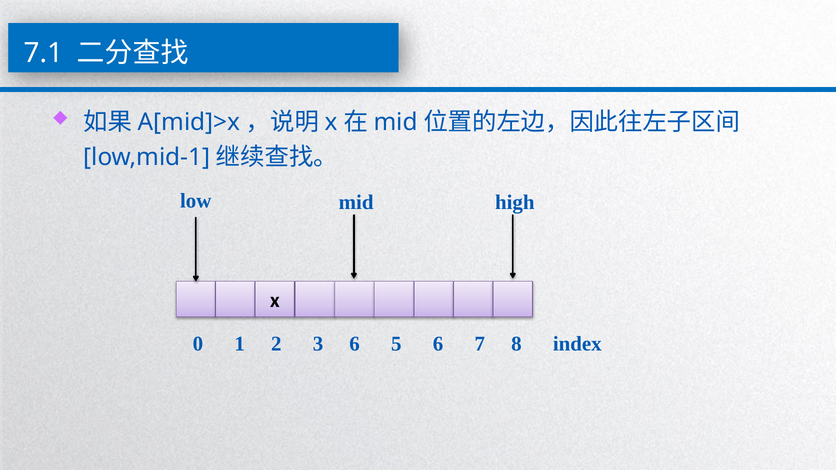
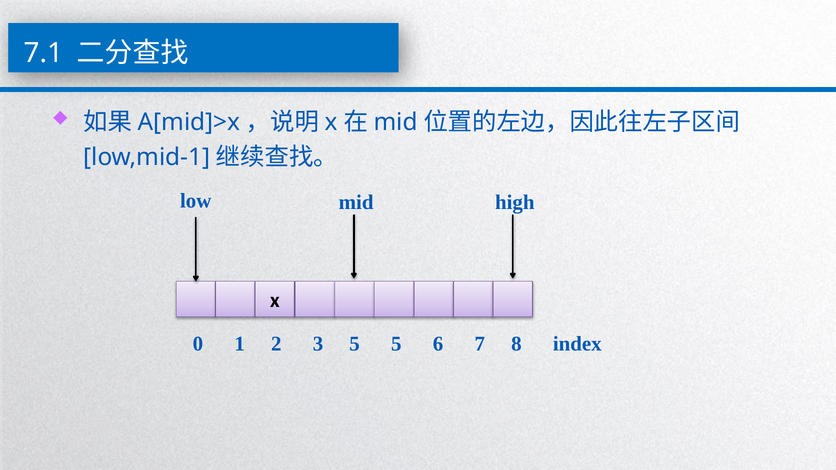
3 6: 6 -> 5
